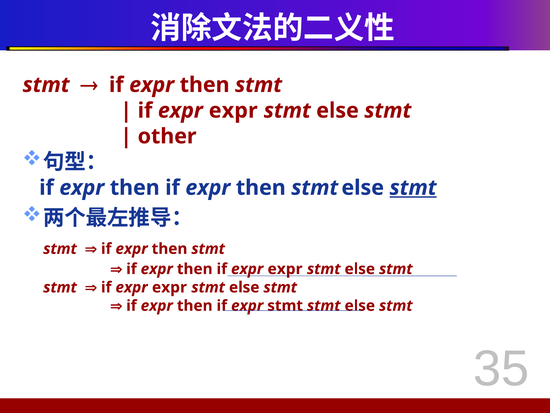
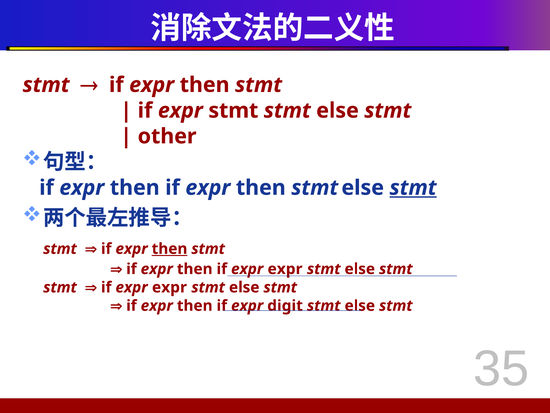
expr at (233, 110): expr -> stmt
then at (170, 249) underline: none -> present
if expr stmt: stmt -> digit
